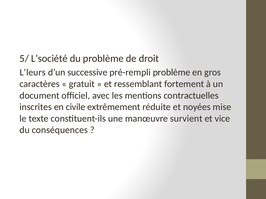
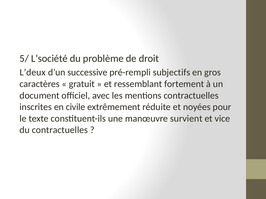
L’leurs: L’leurs -> L’deux
pré-rempli problème: problème -> subjectifs
mise: mise -> pour
du conséquences: conséquences -> contractuelles
